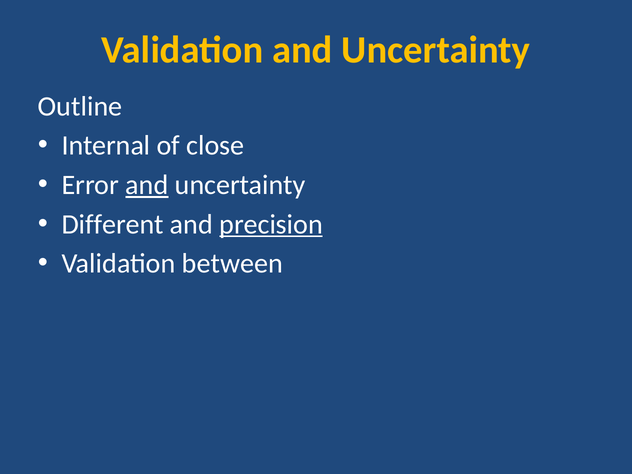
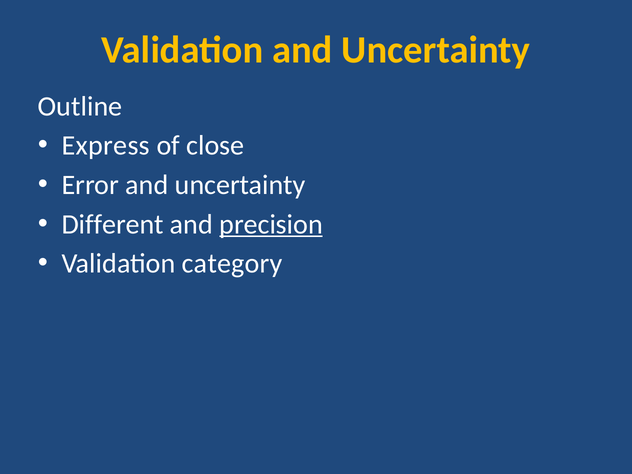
Internal: Internal -> Express
and at (147, 185) underline: present -> none
between: between -> category
